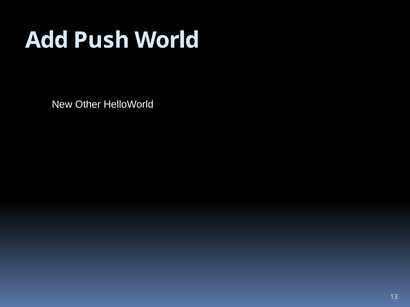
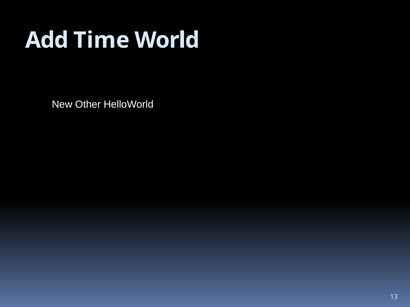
Push: Push -> Time
